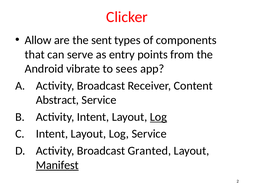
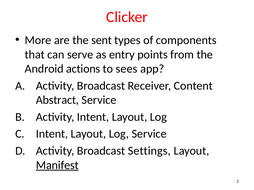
Allow: Allow -> More
vibrate: vibrate -> actions
Log at (158, 117) underline: present -> none
Granted: Granted -> Settings
